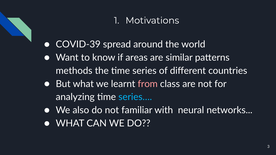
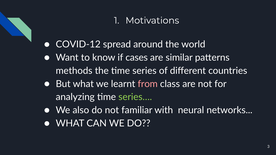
COVID-39: COVID-39 -> COVID-12
areas: areas -> cases
series… colour: light blue -> light green
